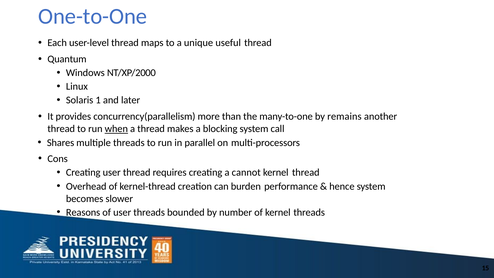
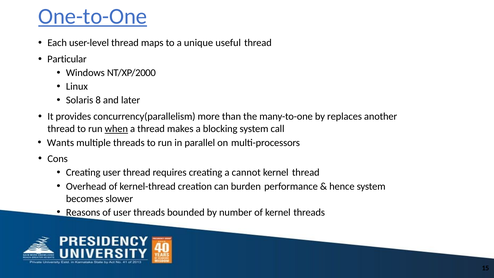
One-to-One underline: none -> present
Quantum: Quantum -> Particular
1: 1 -> 8
remains: remains -> replaces
Shares: Shares -> Wants
